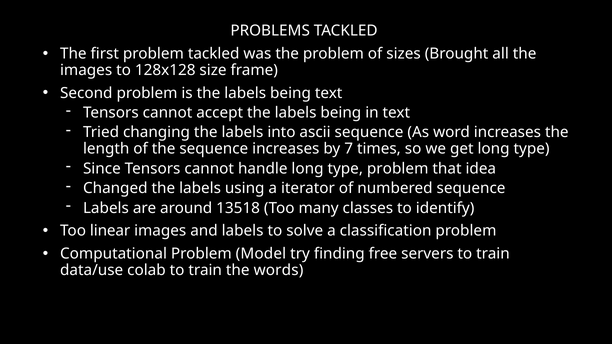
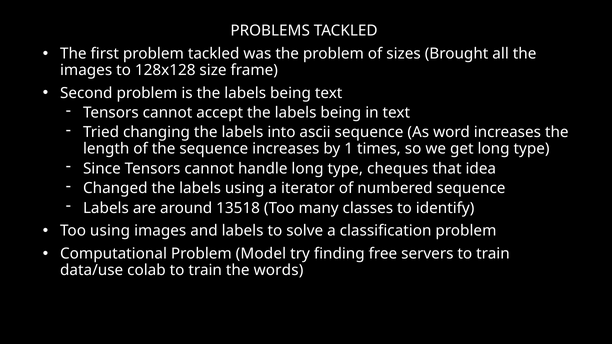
7: 7 -> 1
type problem: problem -> cheques
Too linear: linear -> using
